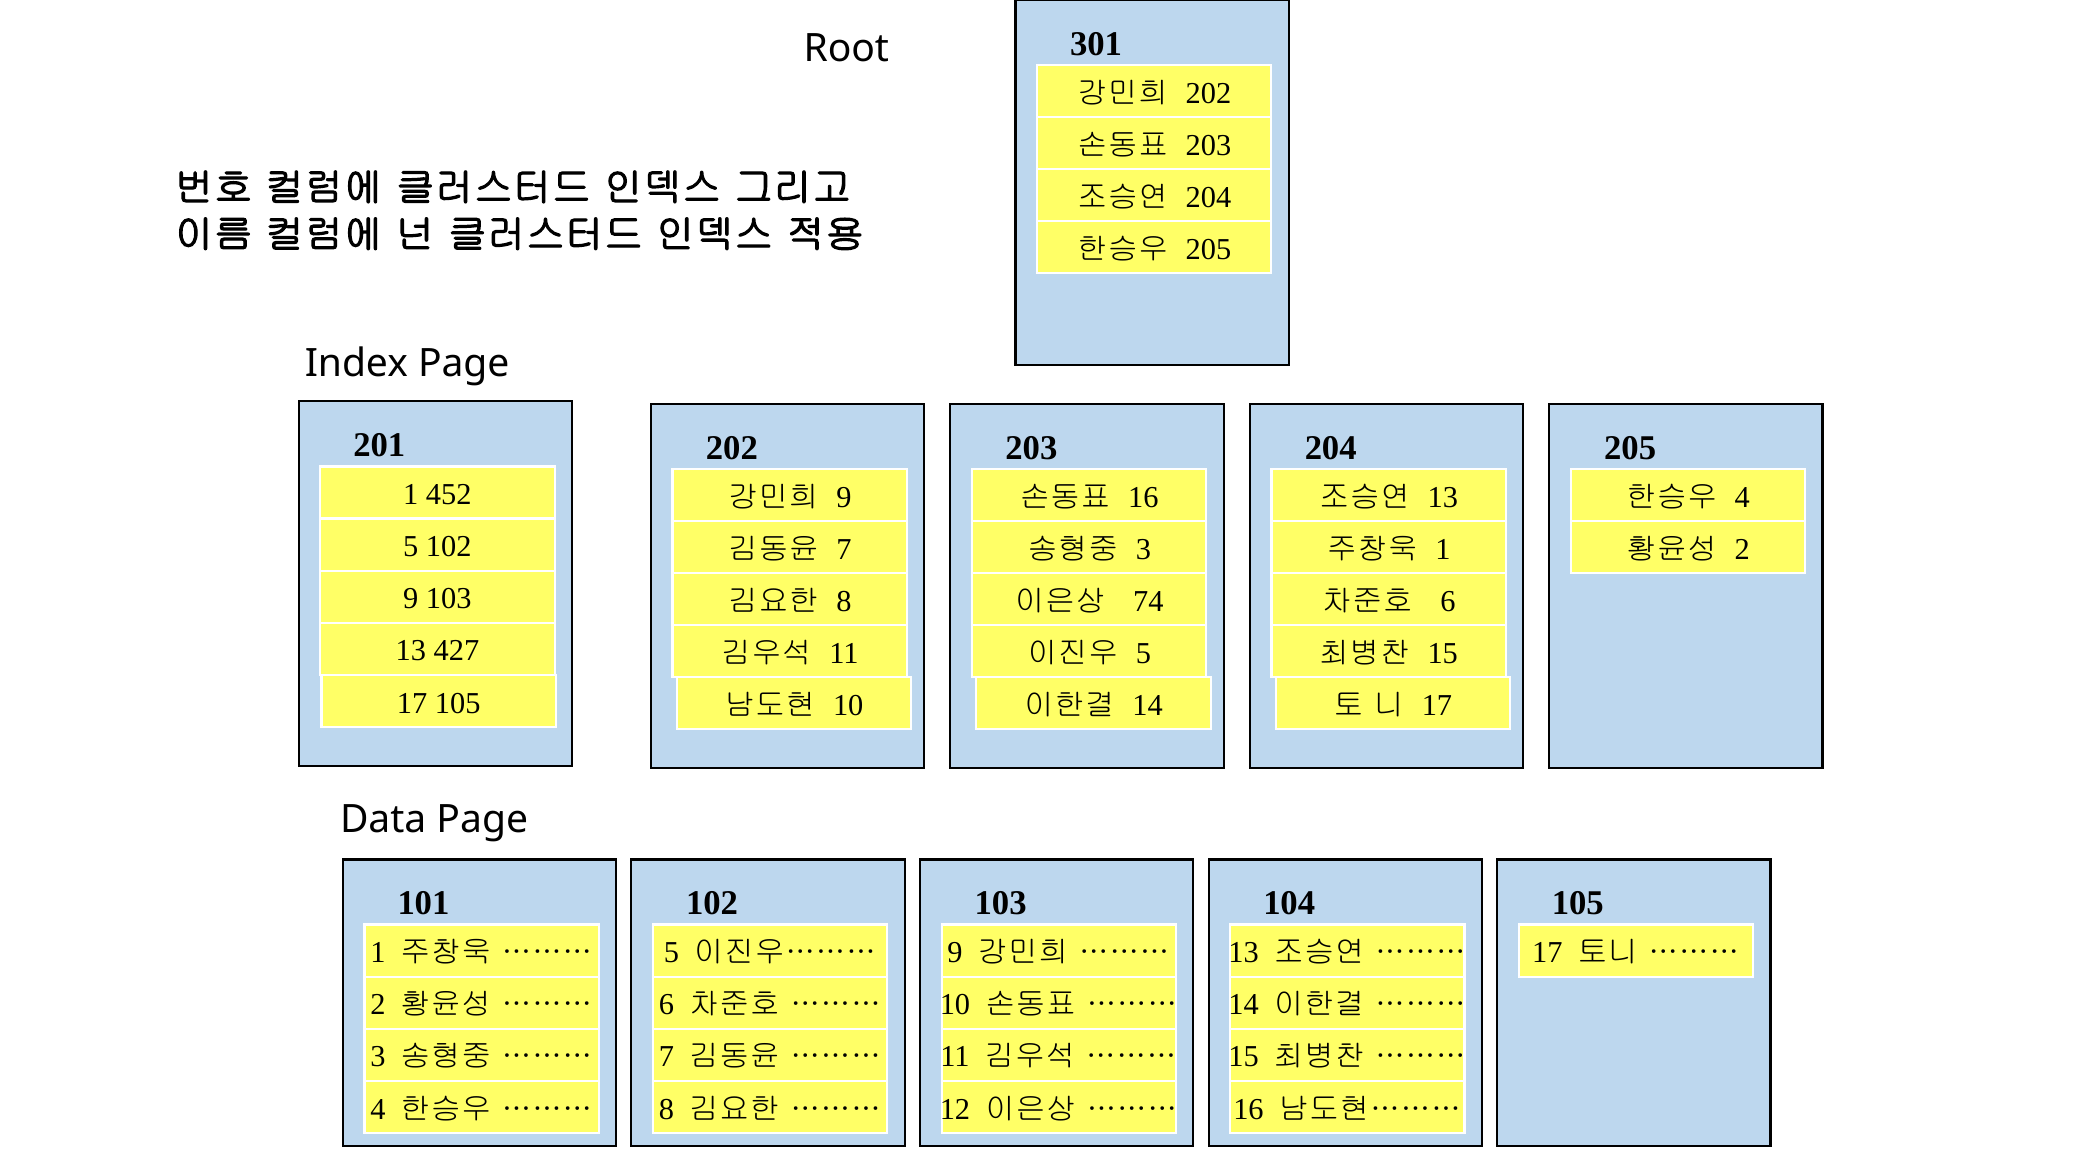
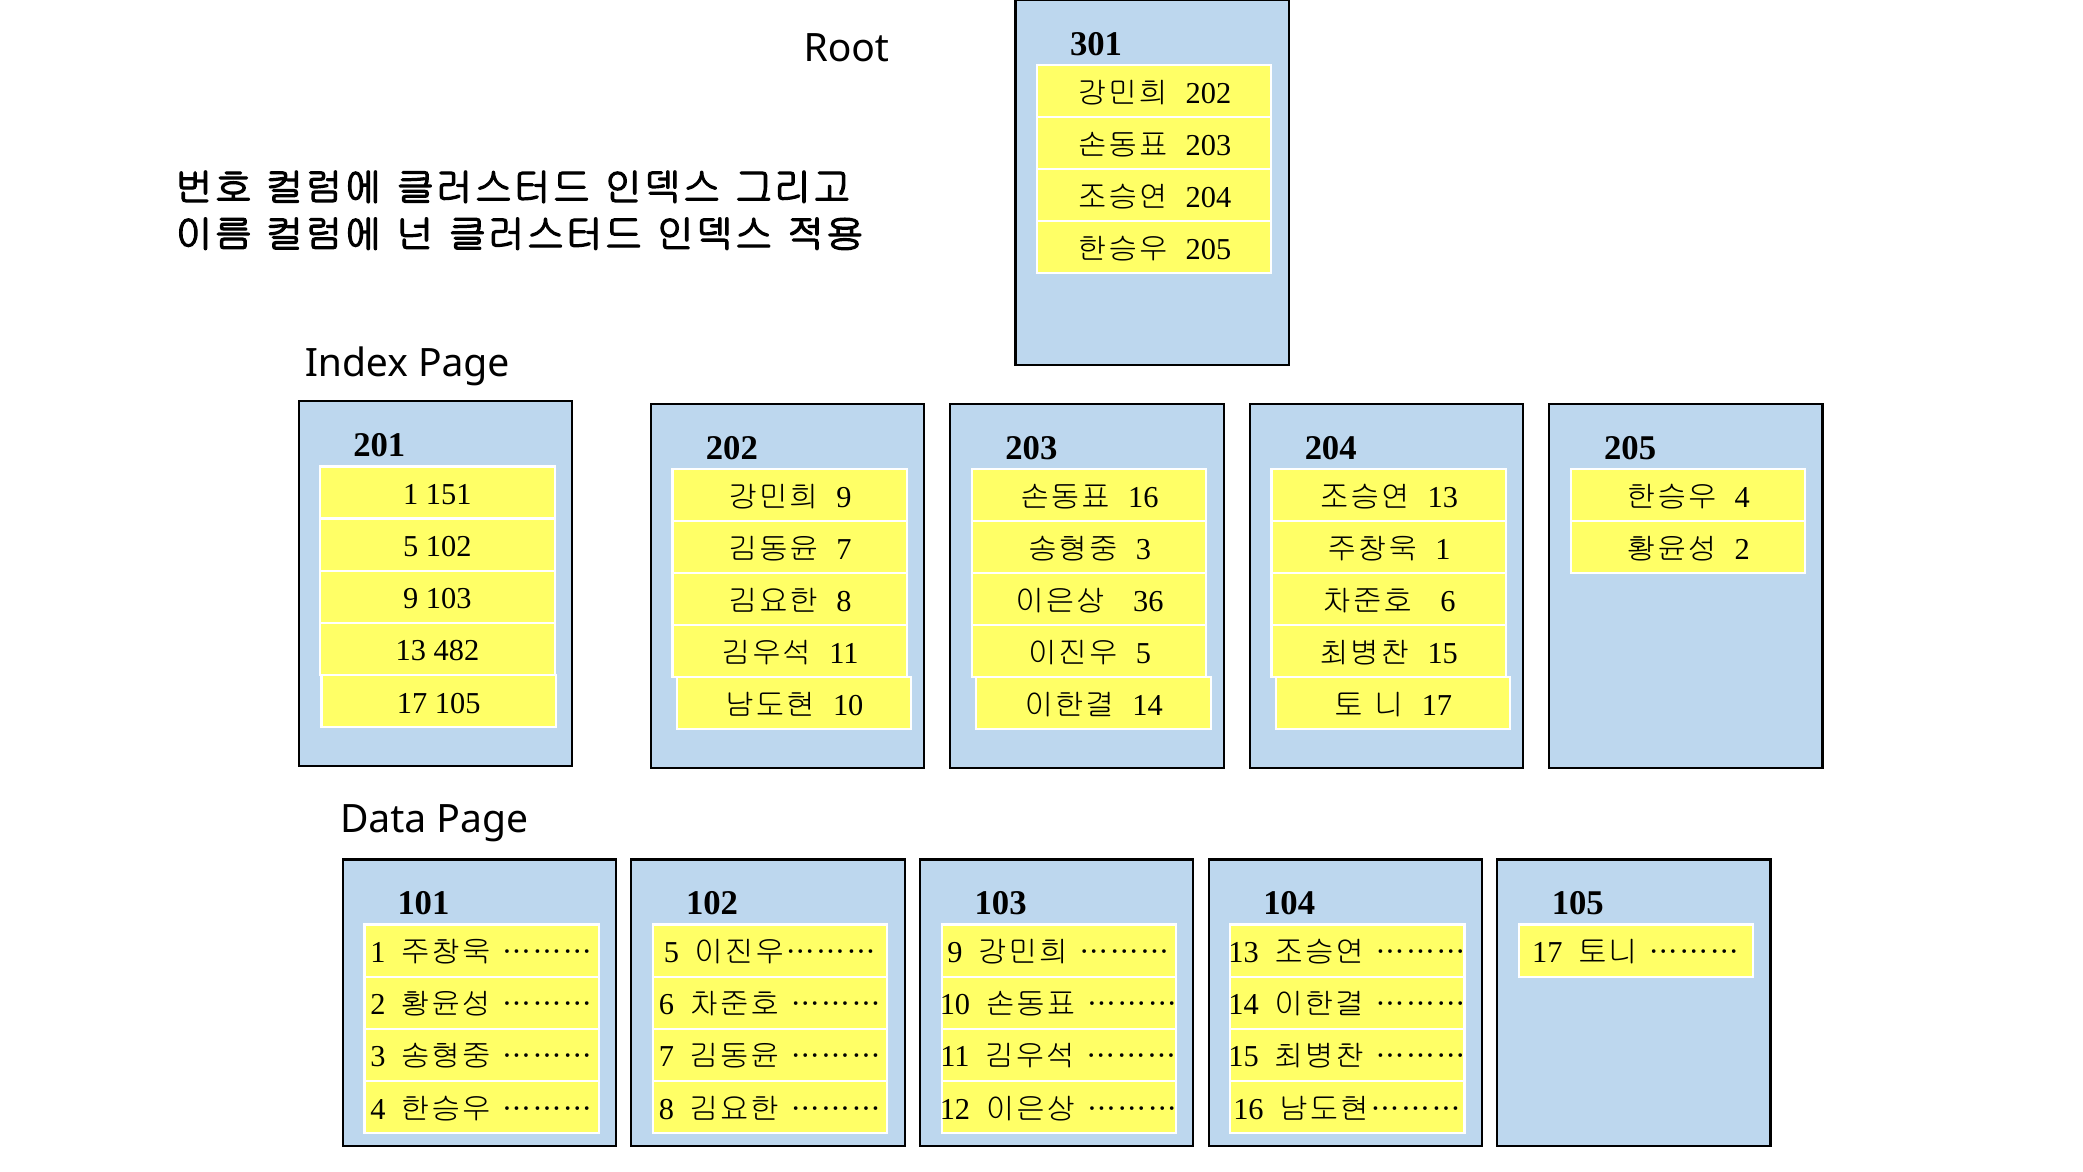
452: 452 -> 151
74: 74 -> 36
427: 427 -> 482
